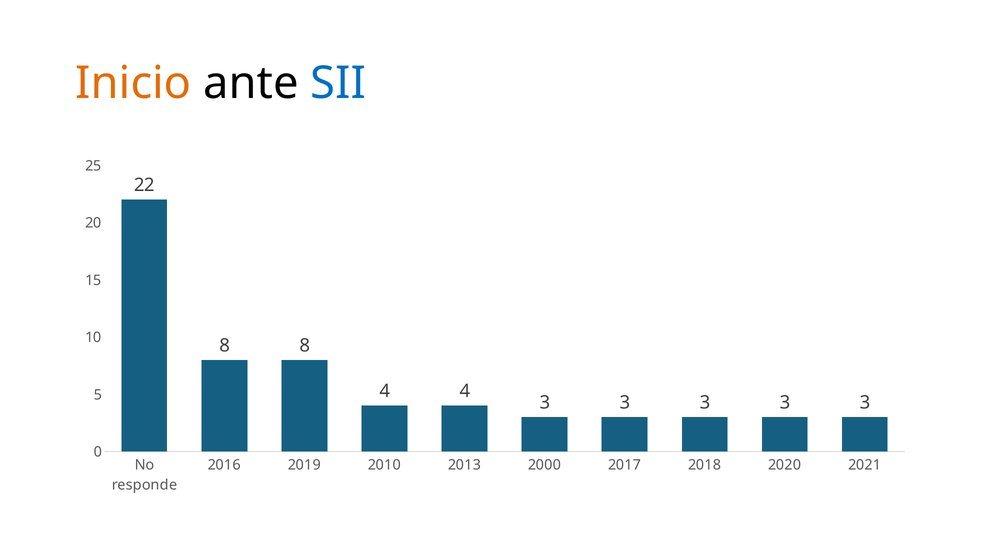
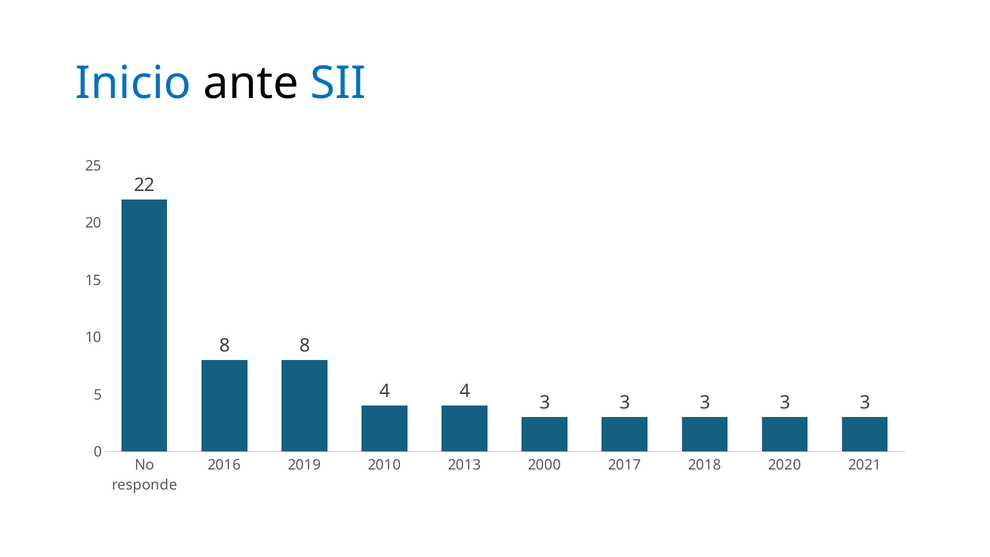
Inicio colour: orange -> blue
